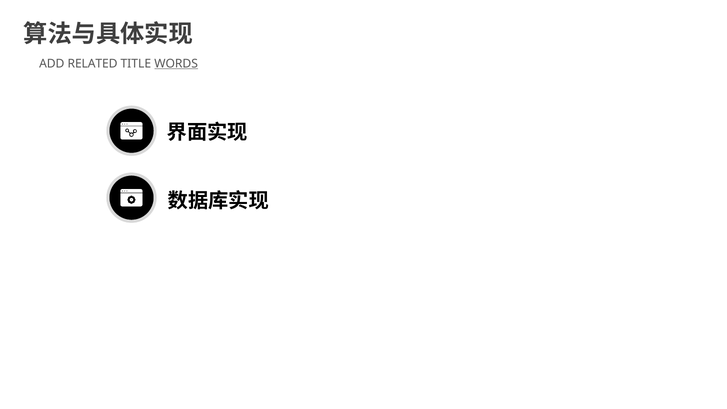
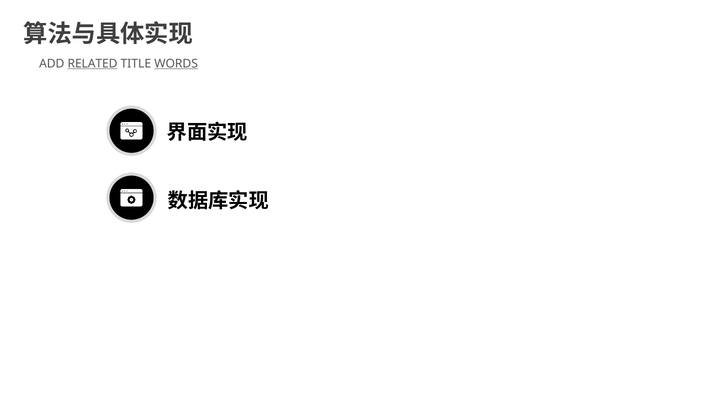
RELATED underline: none -> present
